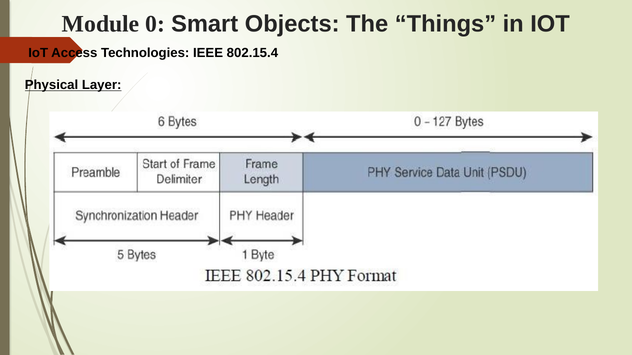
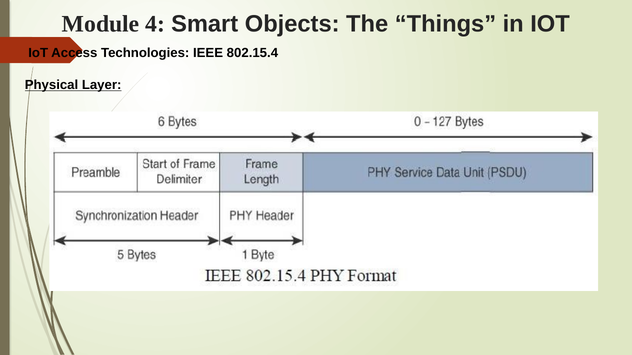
0: 0 -> 4
